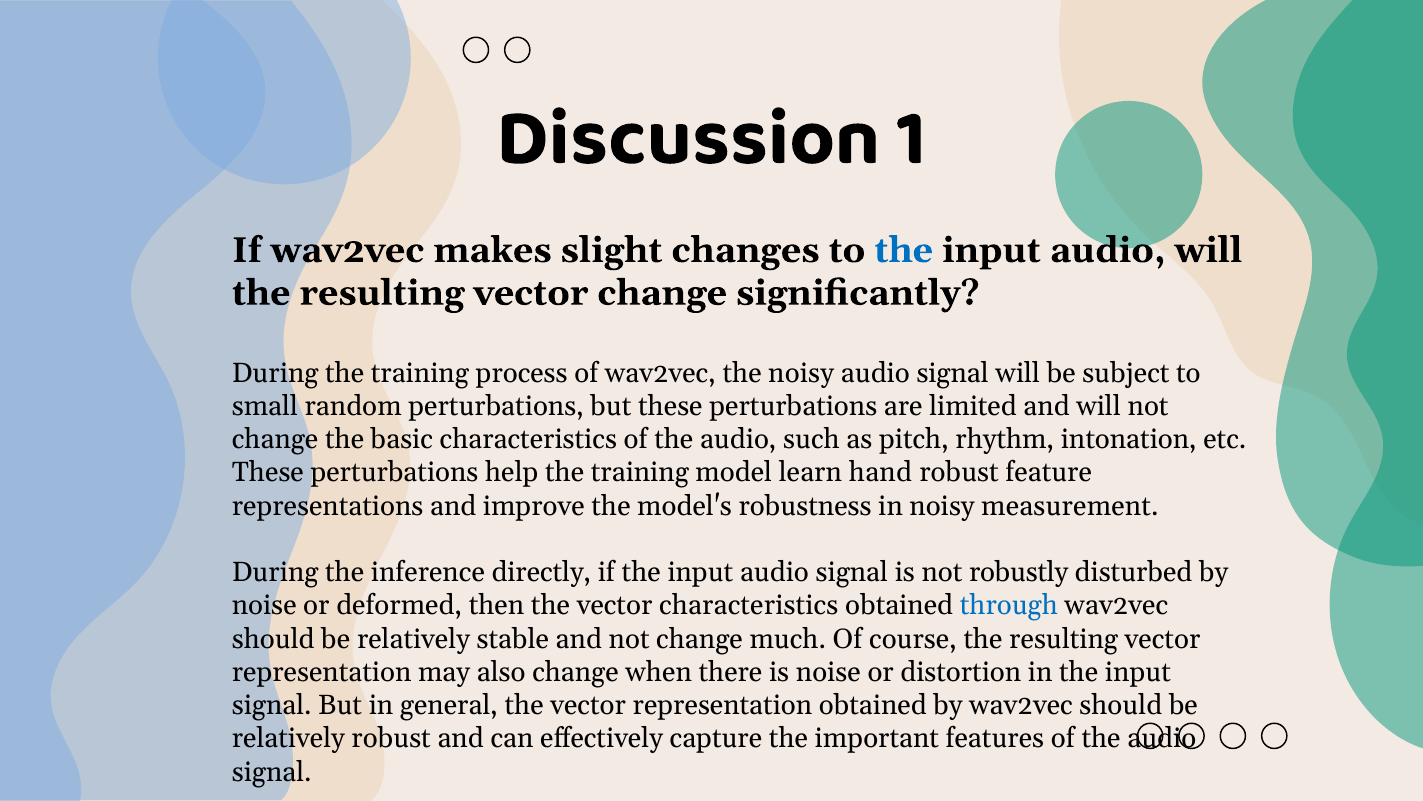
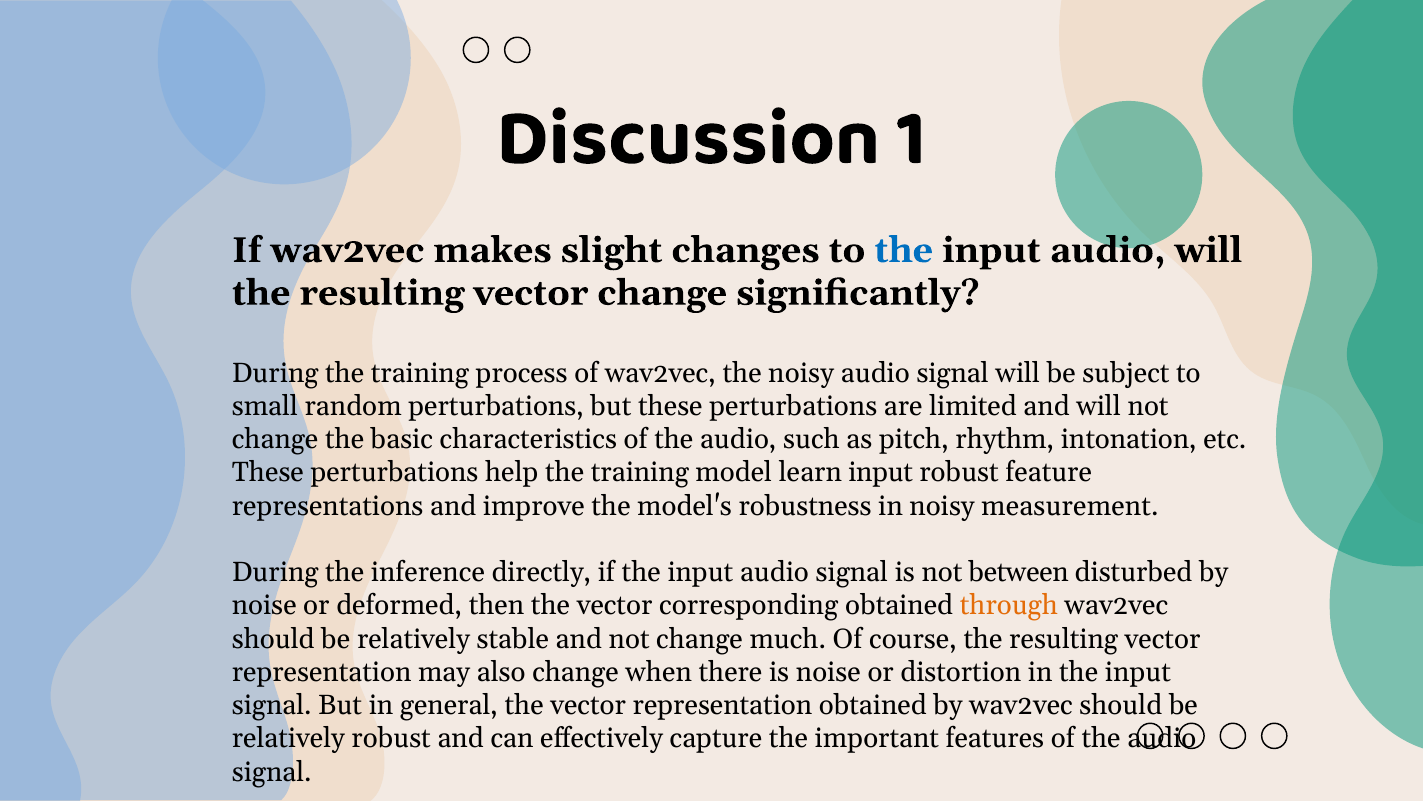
learn hand: hand -> input
robustly: robustly -> between
vector characteristics: characteristics -> corresponding
through colour: blue -> orange
